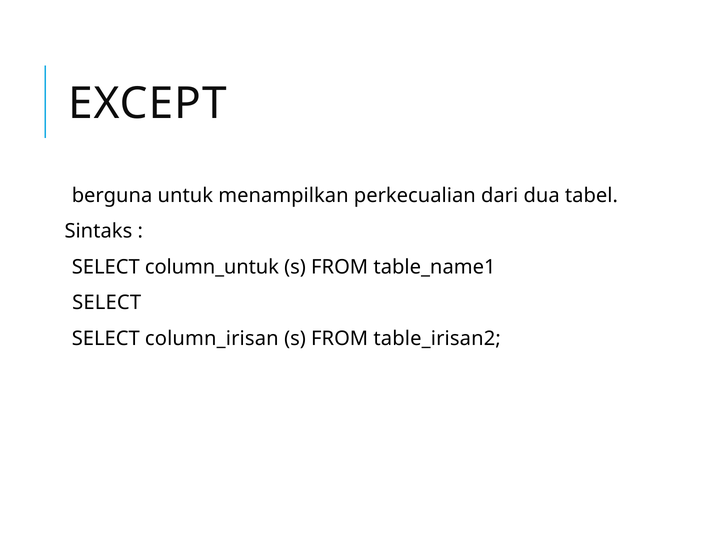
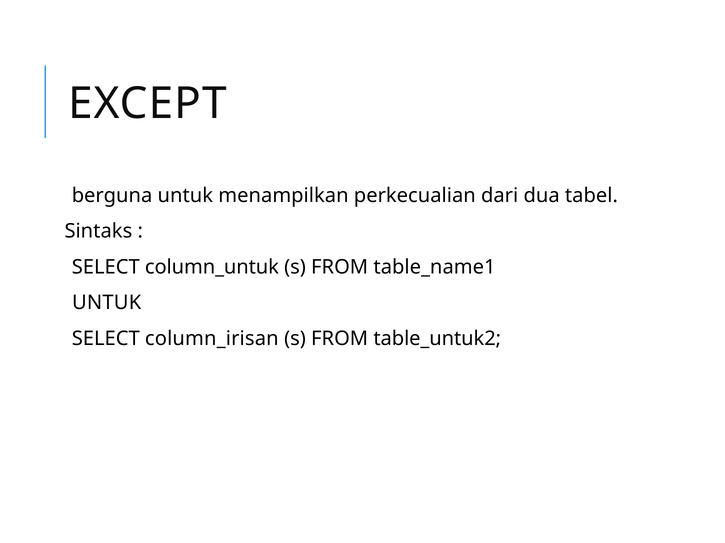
SELECT at (107, 303): SELECT -> UNTUK
table_irisan2: table_irisan2 -> table_untuk2
